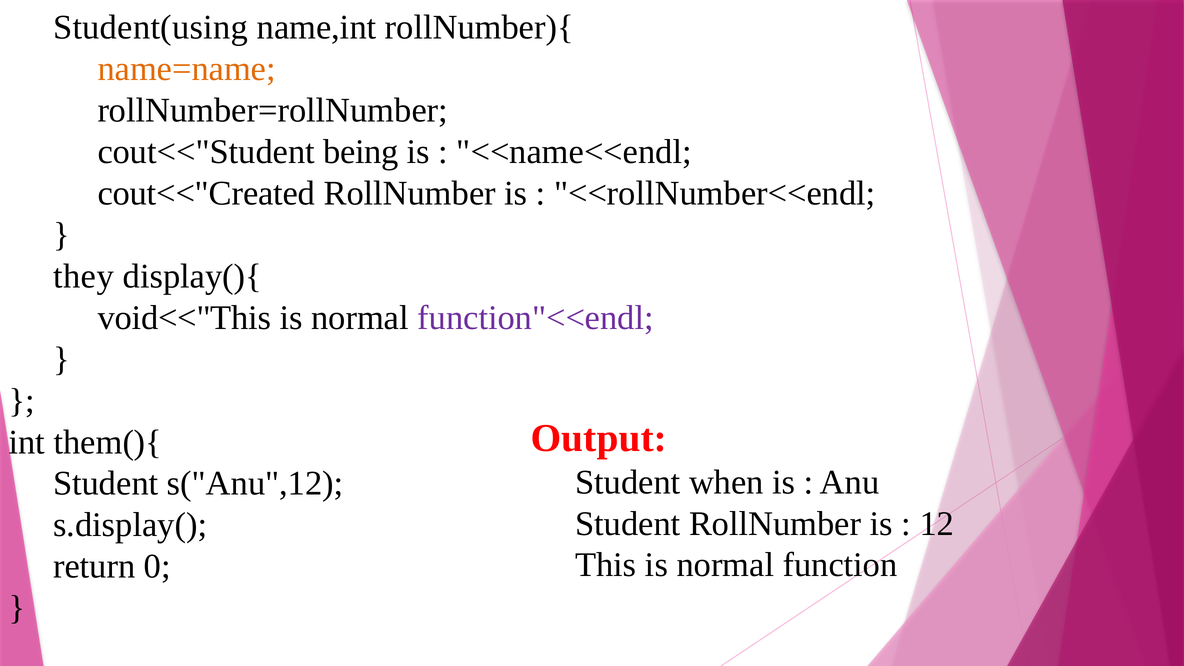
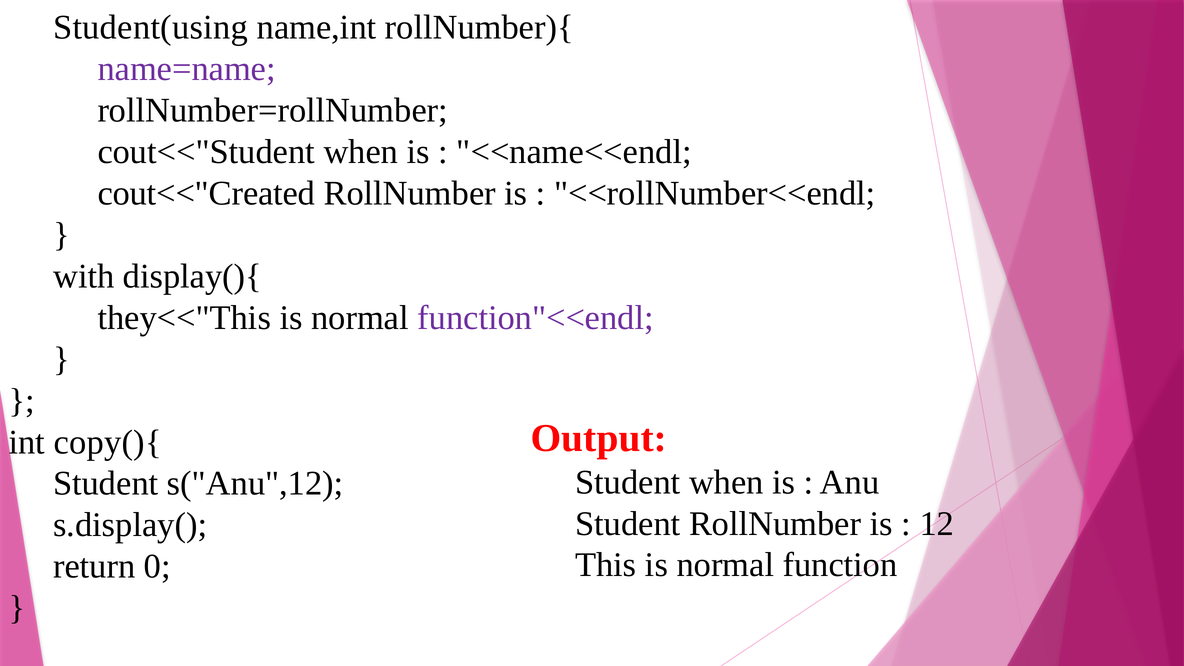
name=name colour: orange -> purple
cout<<"Student being: being -> when
they: they -> with
void<<"This: void<<"This -> they<<"This
them(){: them(){ -> copy(){
